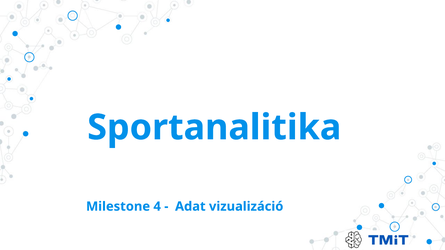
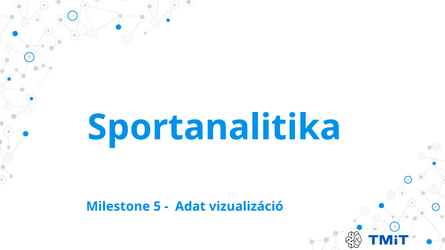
4: 4 -> 5
